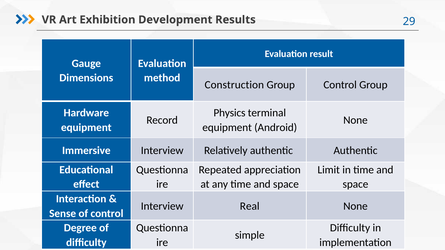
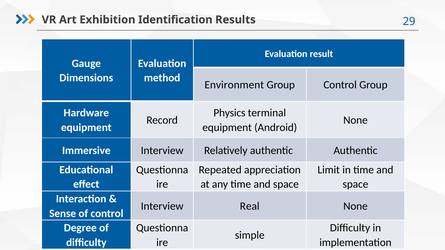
Development: Development -> Identification
Construction: Construction -> Environment
